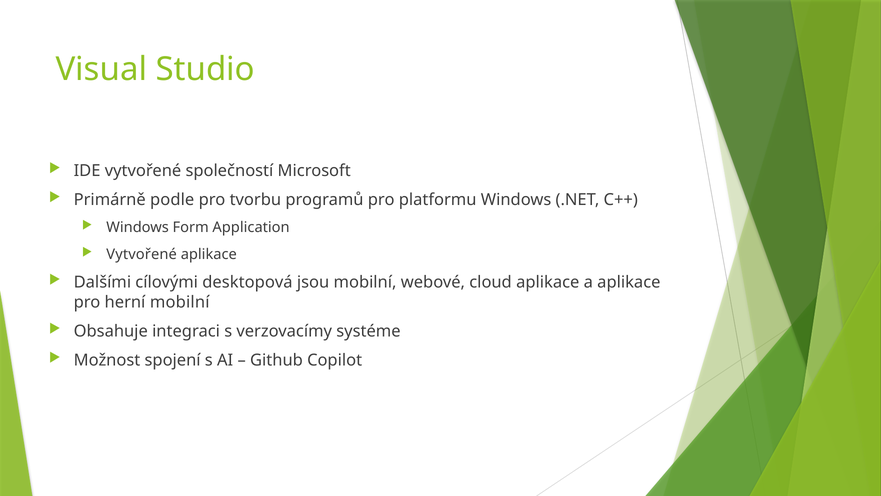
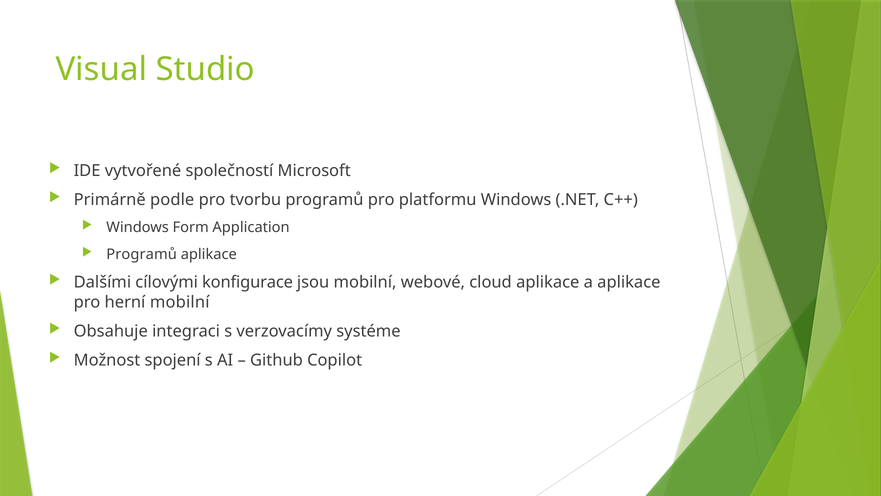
Vytvořené at (142, 254): Vytvořené -> Programů
desktopová: desktopová -> konfigurace
